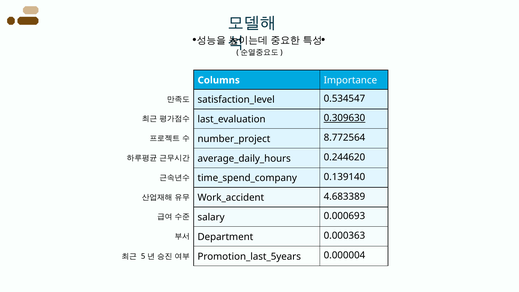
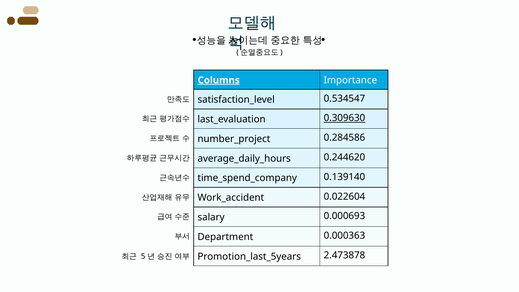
Columns underline: none -> present
8.772564: 8.772564 -> 0.284586
4.683389: 4.683389 -> 0.022604
0.000004: 0.000004 -> 2.473878
